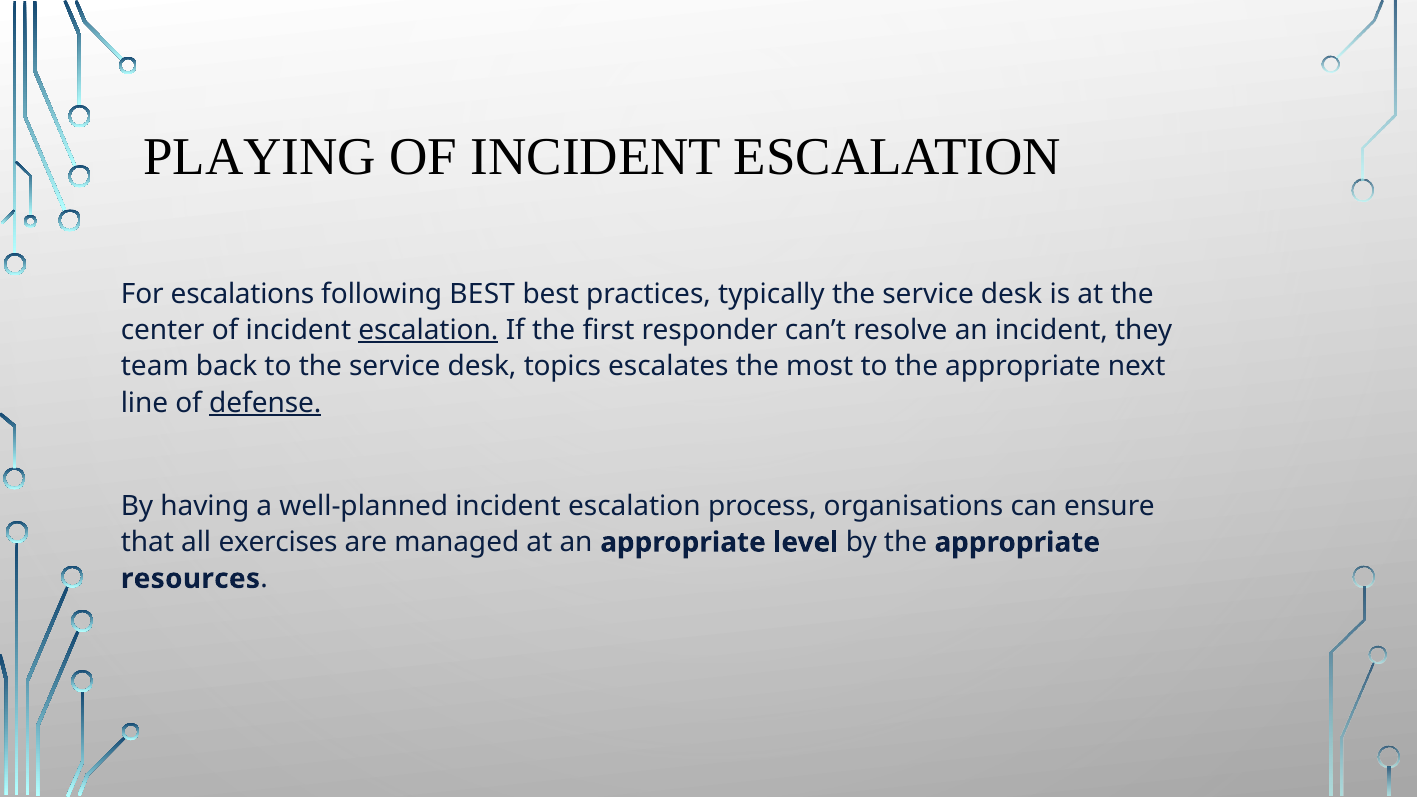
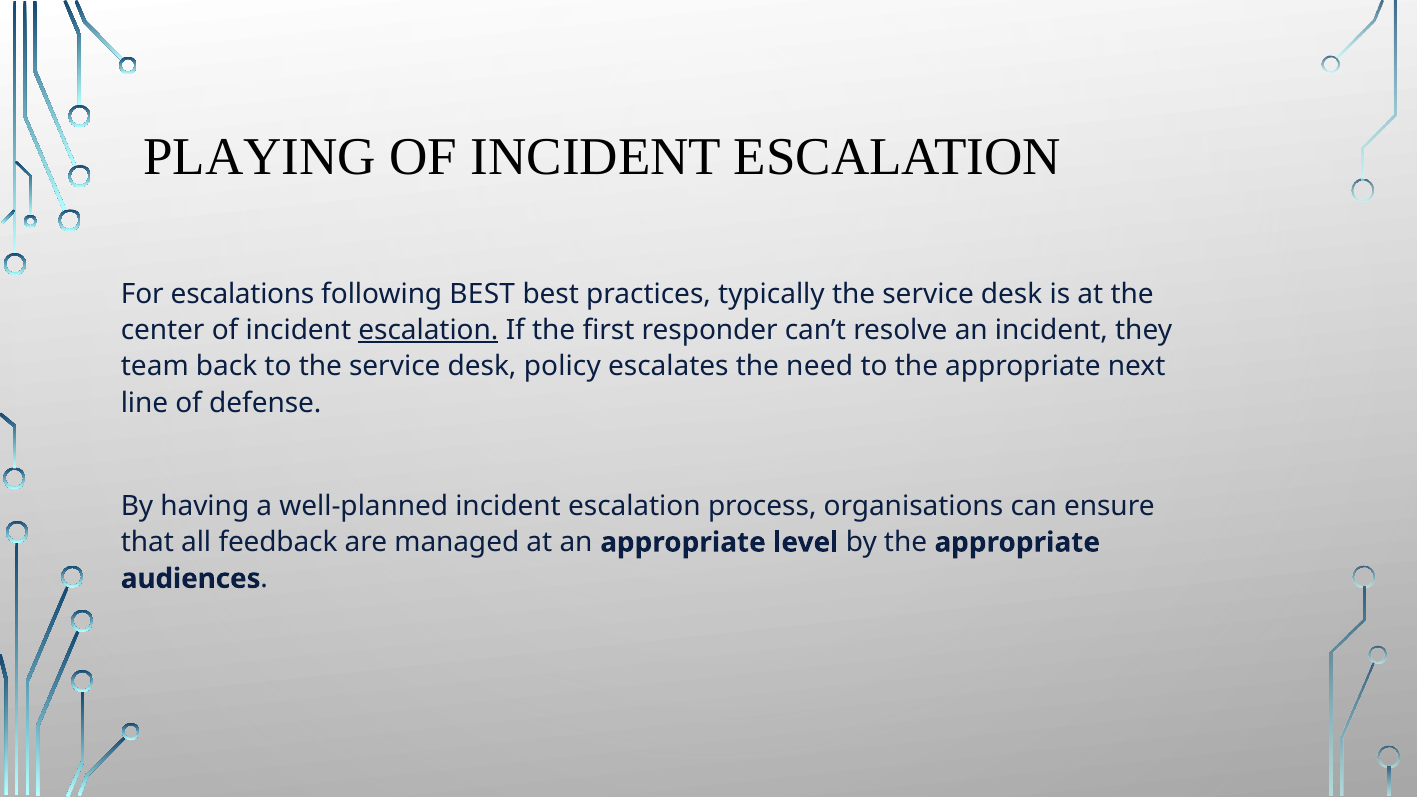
topics: topics -> policy
most: most -> need
defense underline: present -> none
exercises: exercises -> feedback
resources: resources -> audiences
